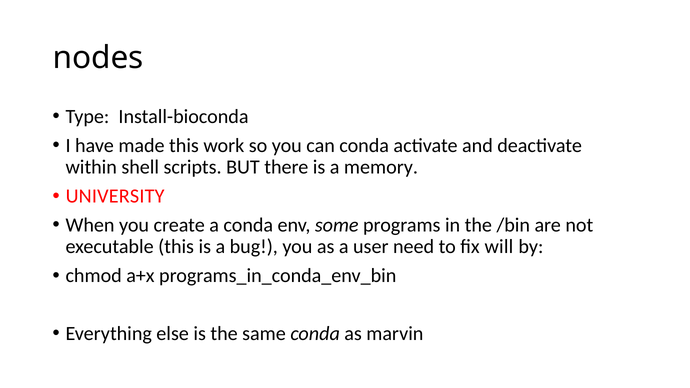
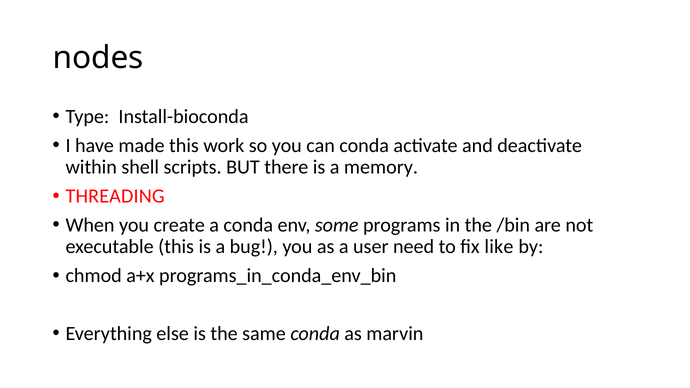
UNIVERSITY: UNIVERSITY -> THREADING
will: will -> like
